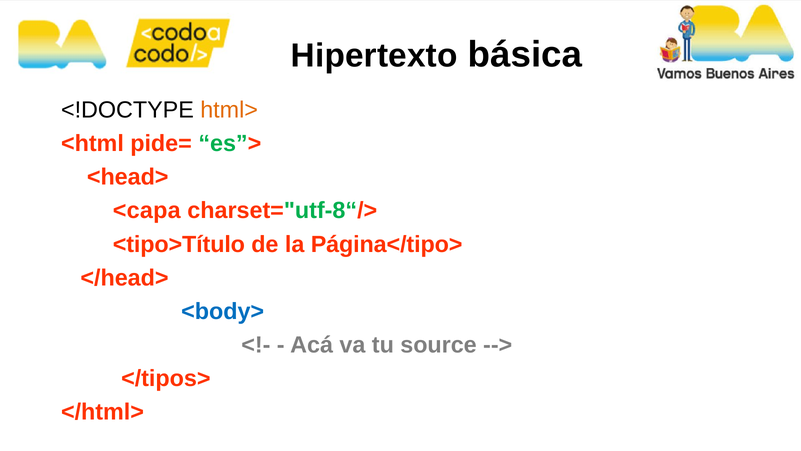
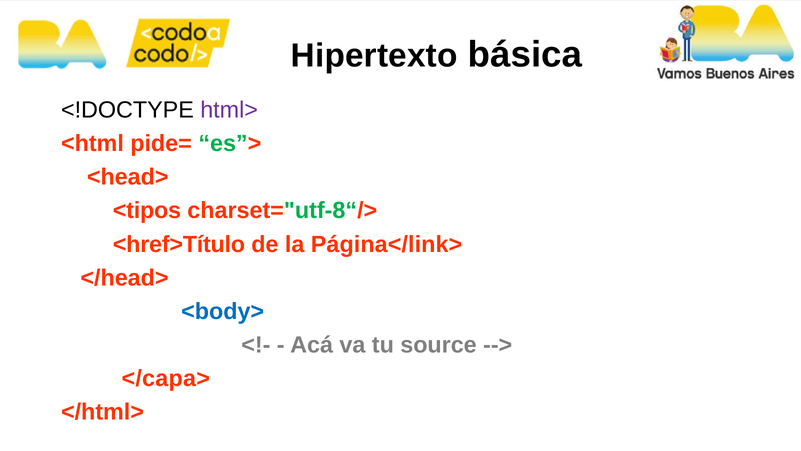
html> colour: orange -> purple
<capa: <capa -> <tipos
<tipo>Título: <tipo>Título -> <href>Título
Página</tipo>: Página</tipo> -> Página</link>
</tipos>: </tipos> -> </capa>
